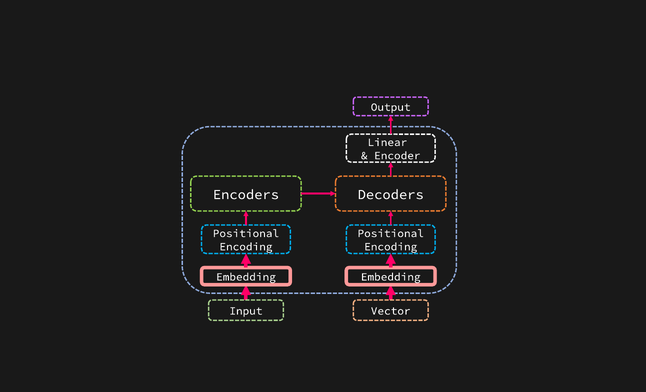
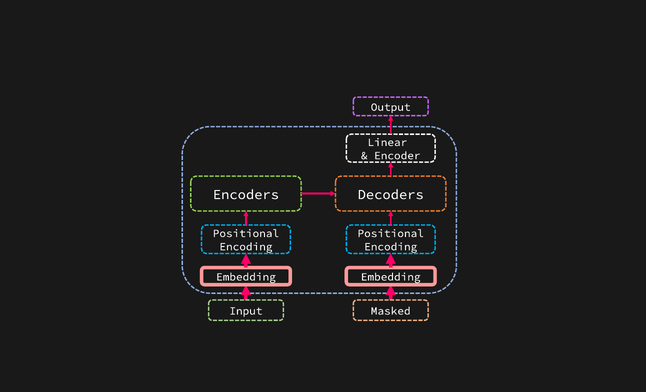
Vector: Vector -> Masked
